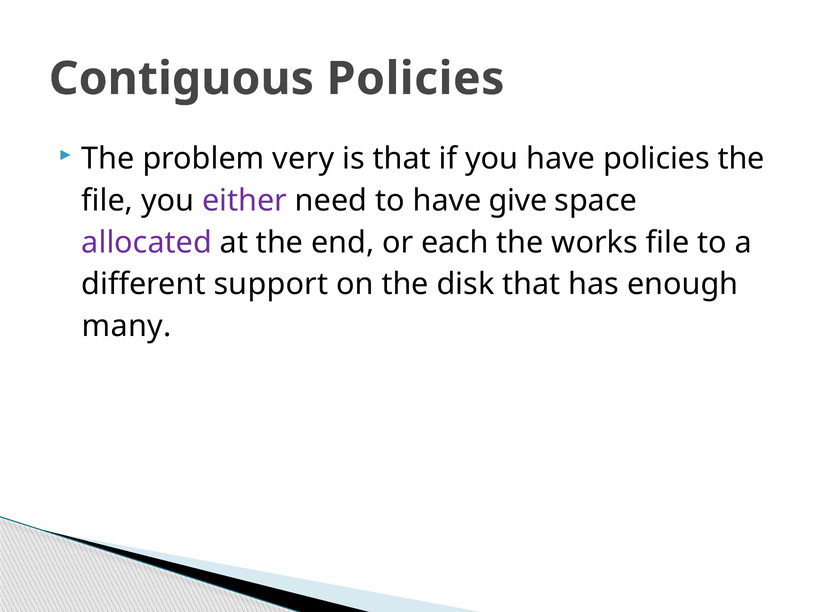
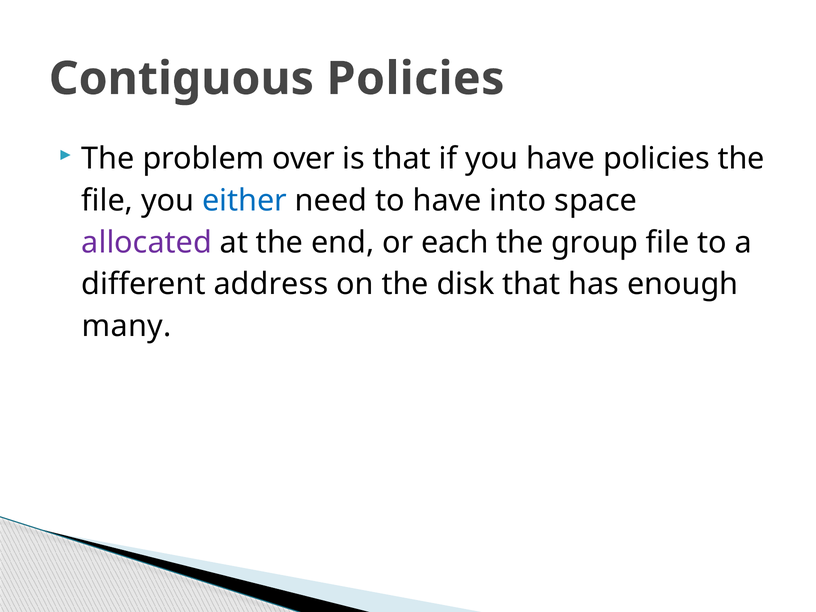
very: very -> over
either colour: purple -> blue
give: give -> into
works: works -> group
support: support -> address
